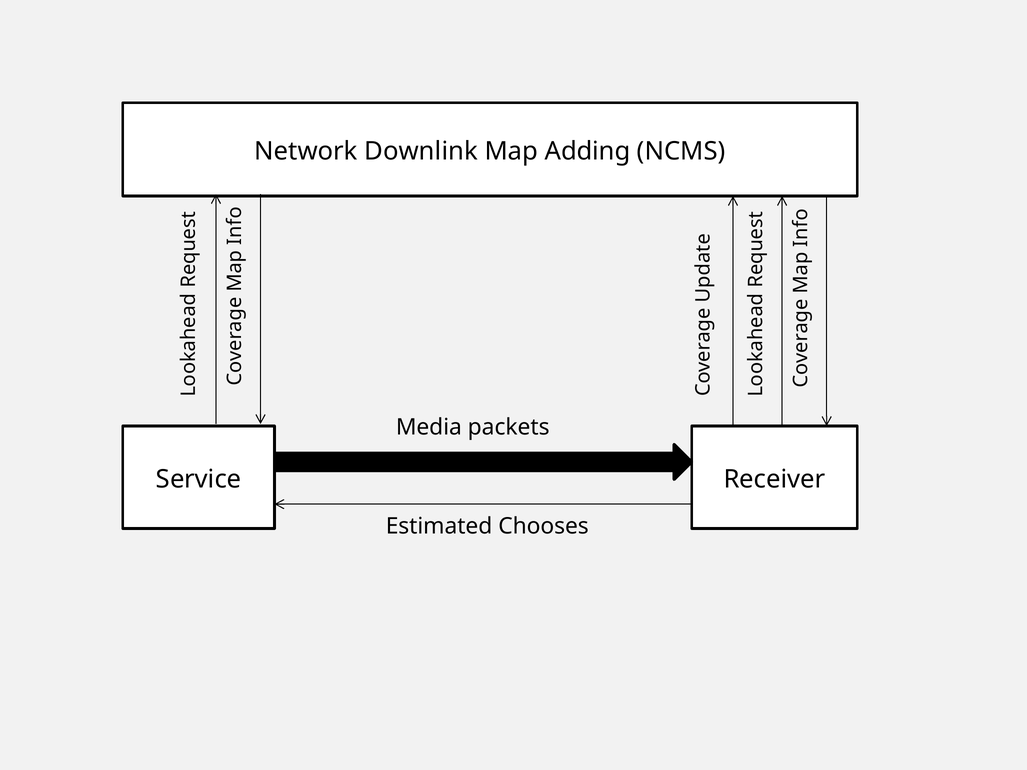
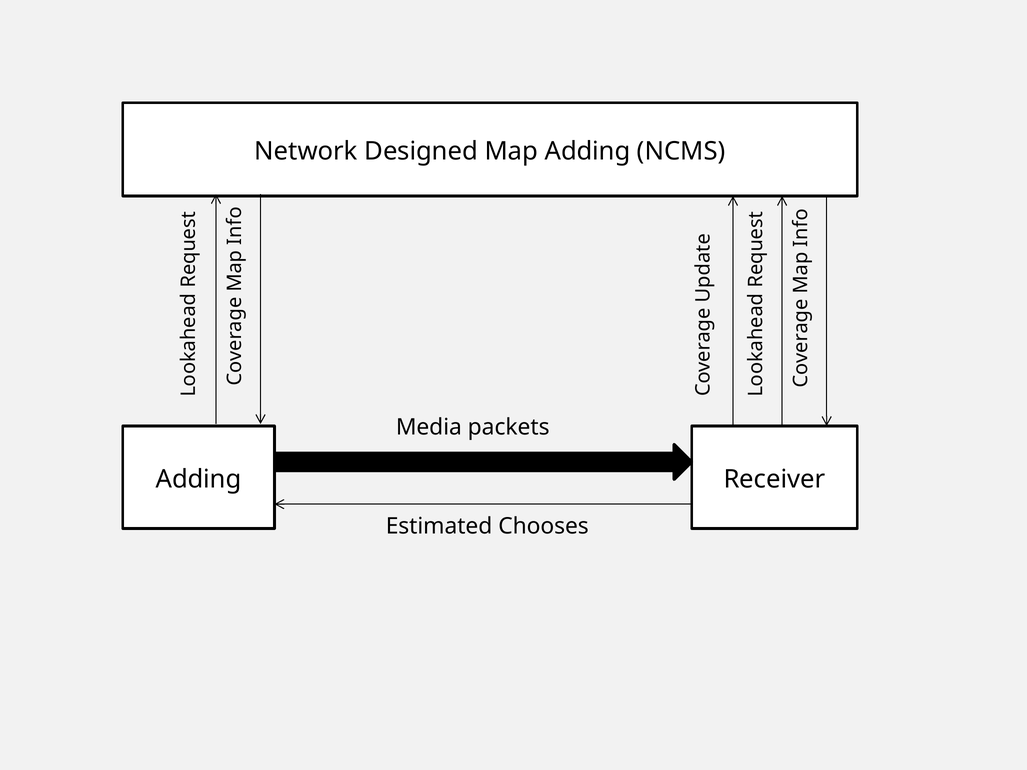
Downlink: Downlink -> Designed
Service at (199, 479): Service -> Adding
